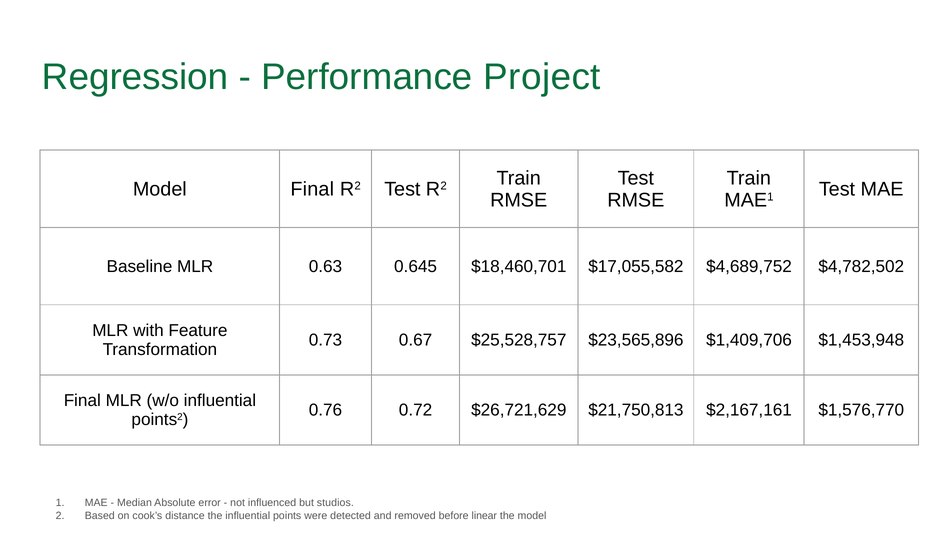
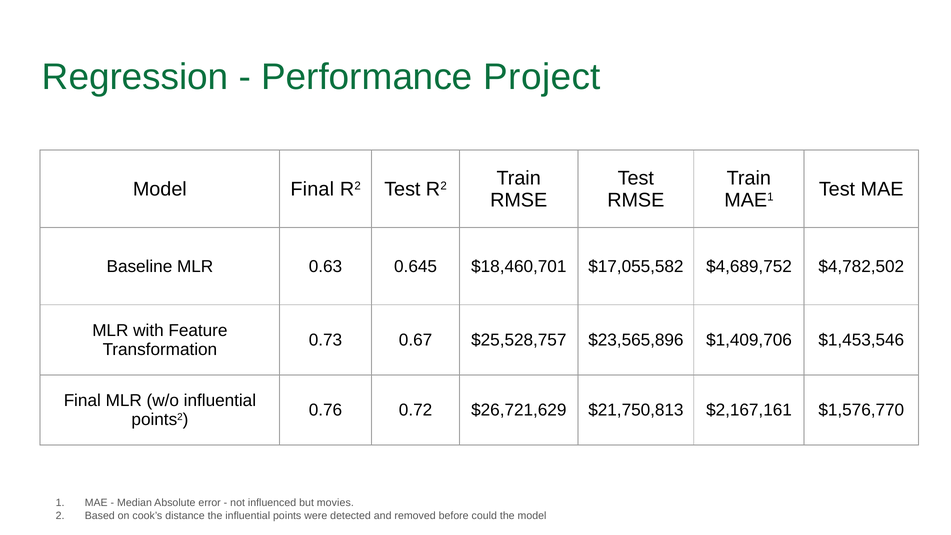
$1,453,948: $1,453,948 -> $1,453,546
studios: studios -> movies
linear: linear -> could
